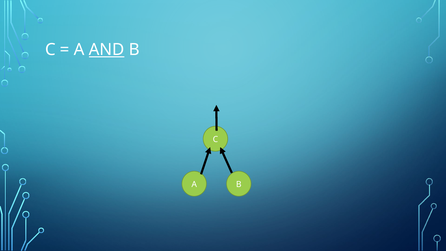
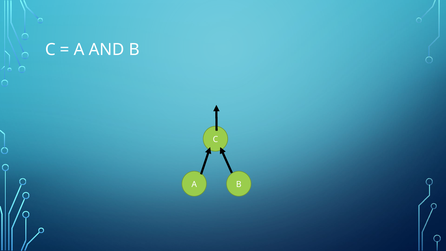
AND underline: present -> none
